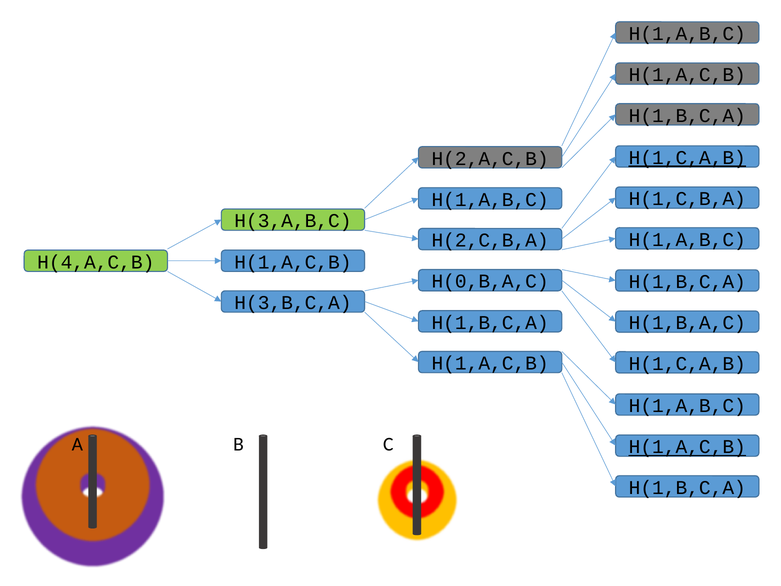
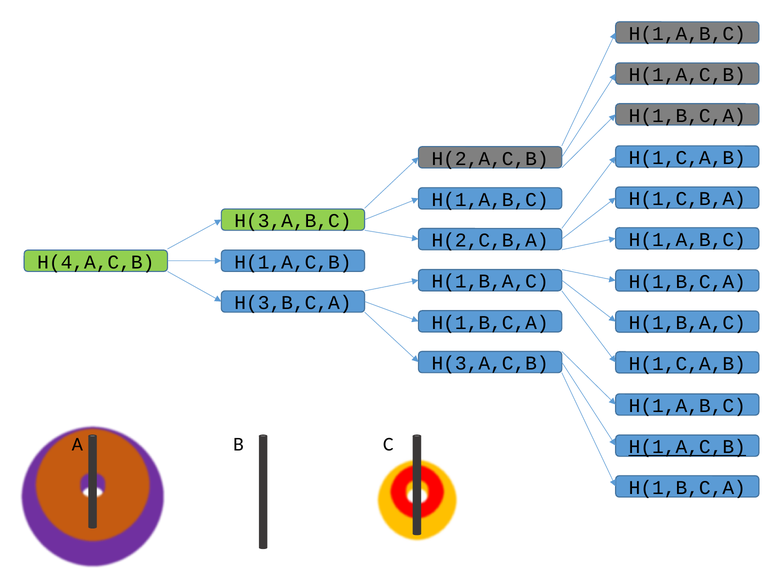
H(1,C,A,B at (687, 158) underline: present -> none
H(0,B,A,C at (490, 281): H(0,B,A,C -> H(1,B,A,C
H(1,A,C,B at (490, 363): H(1,A,C,B -> H(3,A,C,B
